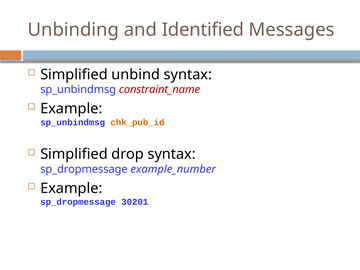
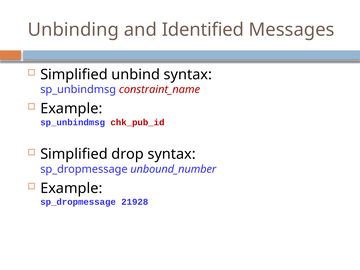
chk_pub_id colour: orange -> red
example_number: example_number -> unbound_number
30201: 30201 -> 21928
